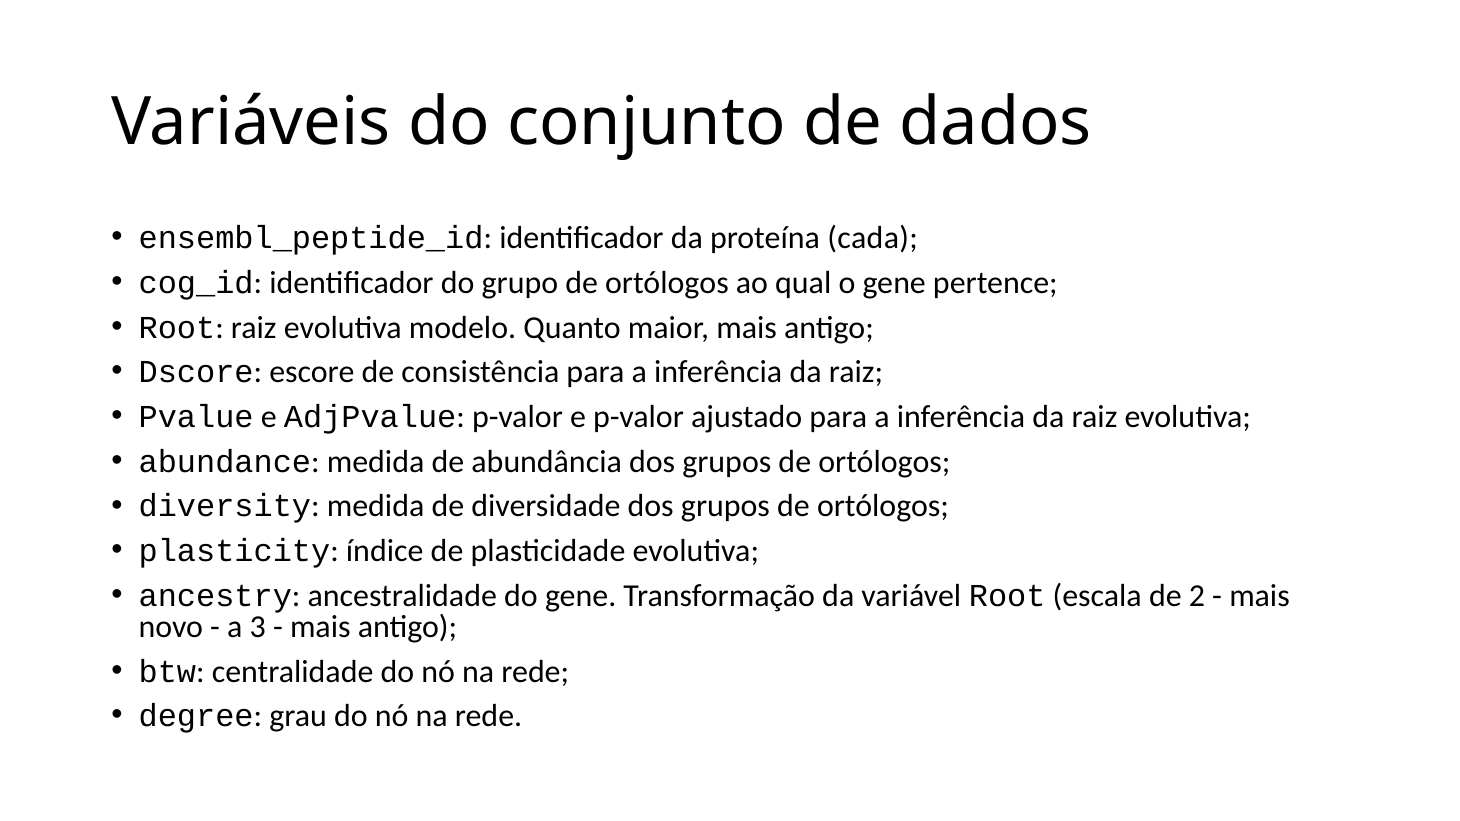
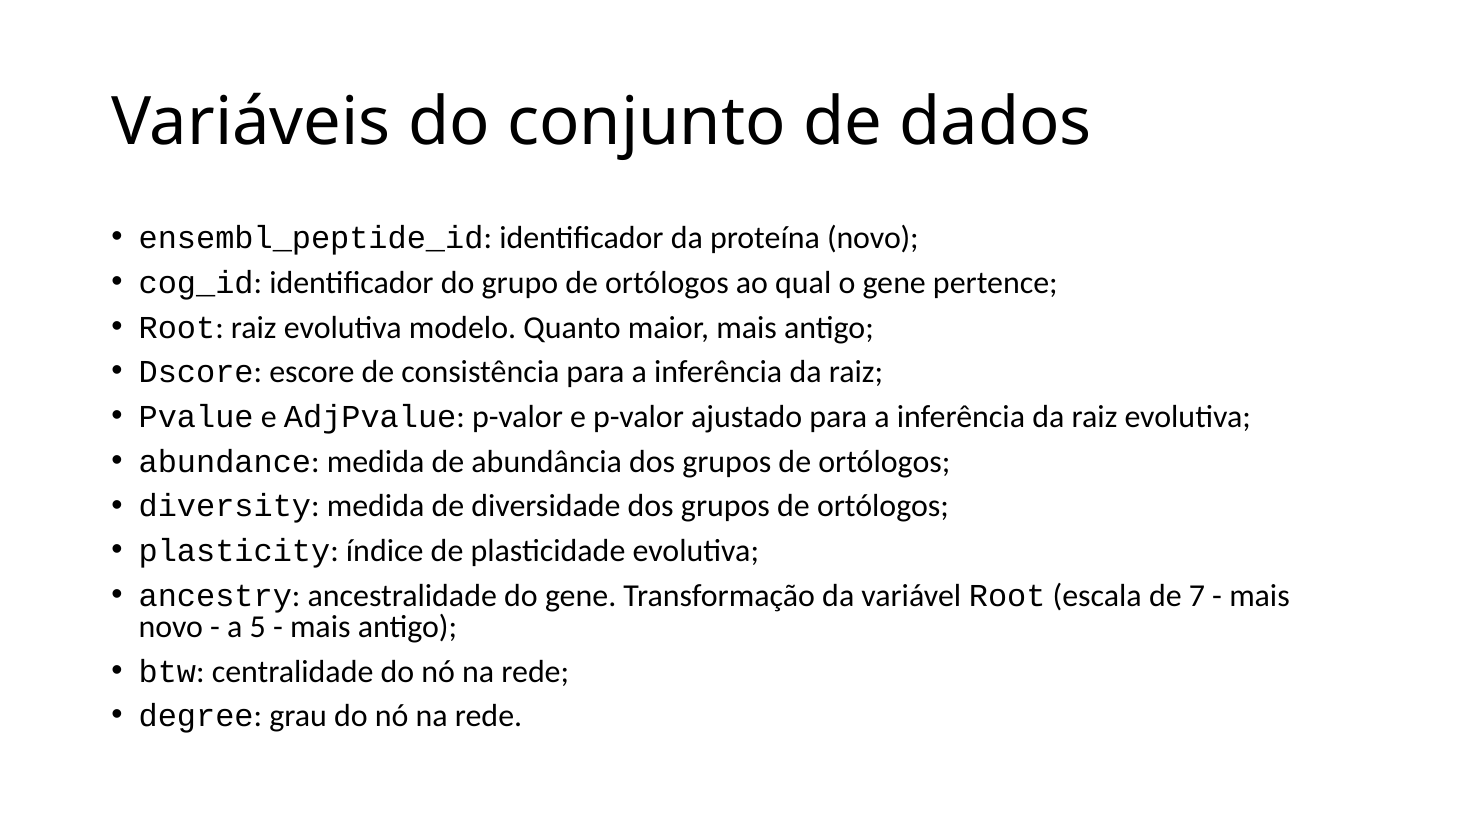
proteína cada: cada -> novo
2: 2 -> 7
3: 3 -> 5
